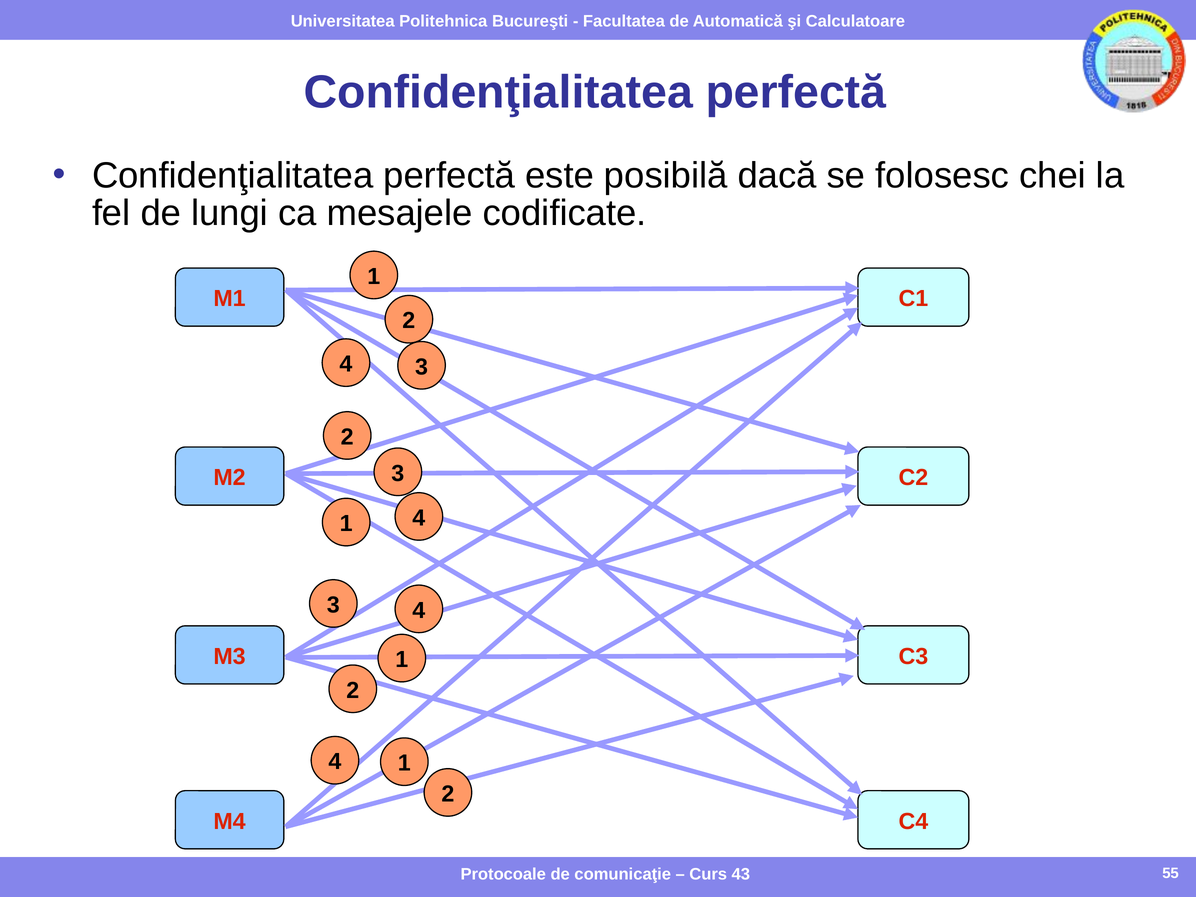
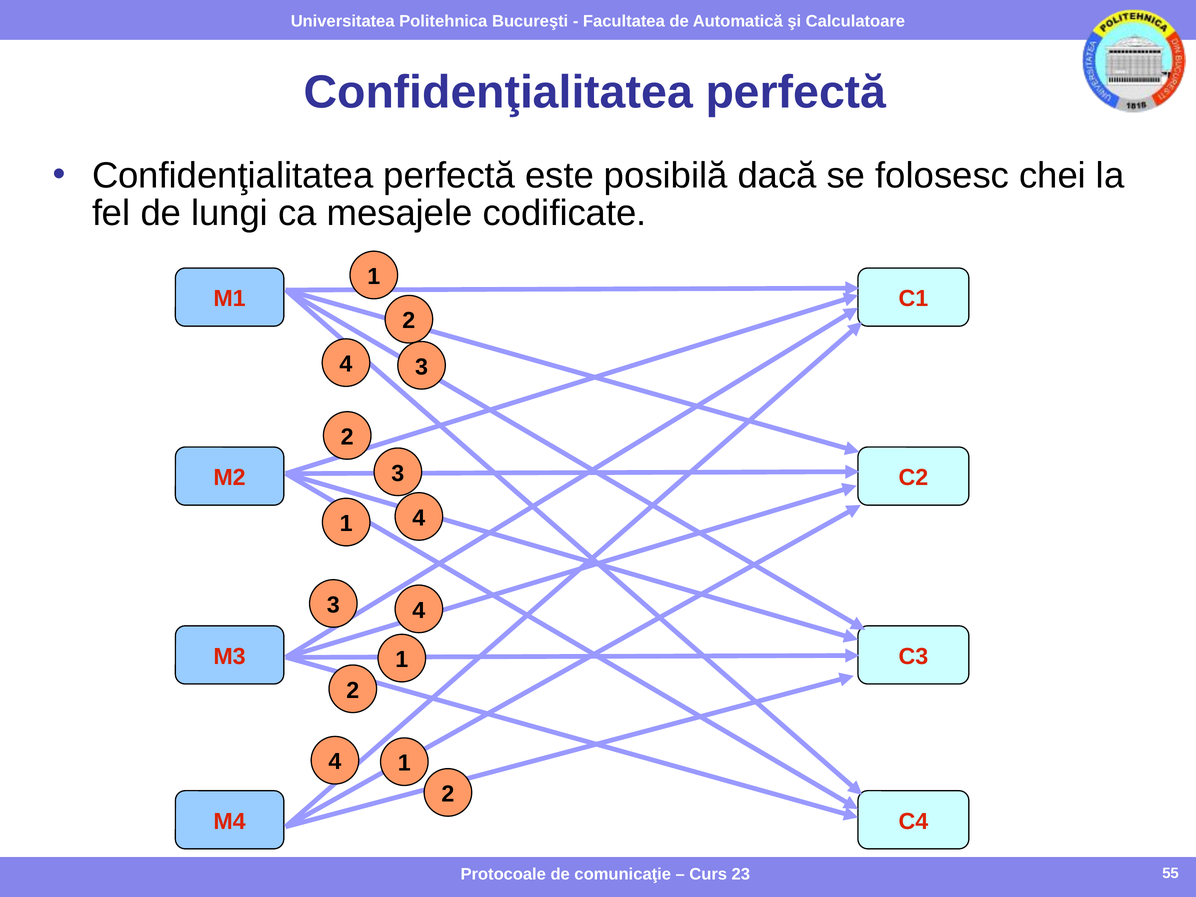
43: 43 -> 23
